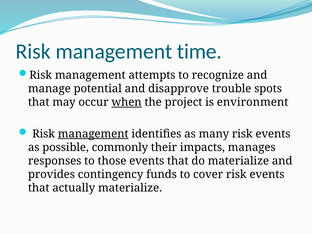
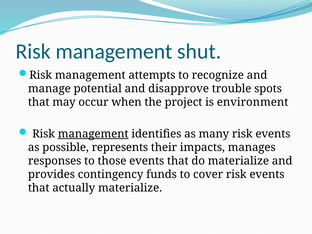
time: time -> shut
when underline: present -> none
commonly: commonly -> represents
